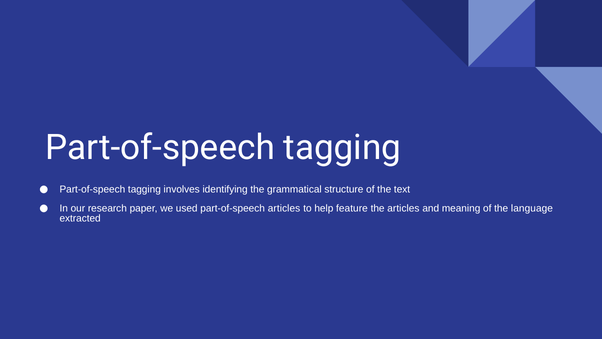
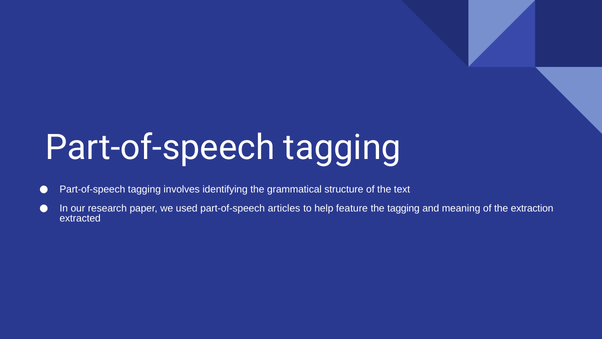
the articles: articles -> tagging
language: language -> extraction
